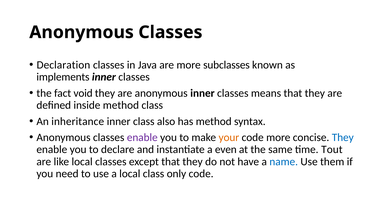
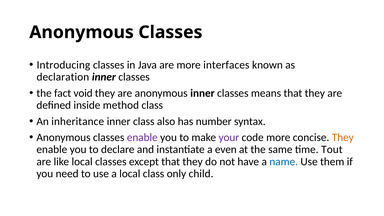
Declaration: Declaration -> Introducing
subclasses: subclasses -> interfaces
implements: implements -> declaration
has method: method -> number
your colour: orange -> purple
They at (343, 137) colour: blue -> orange
only code: code -> child
